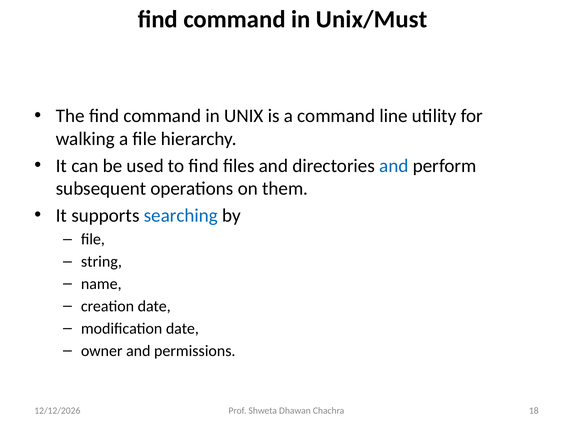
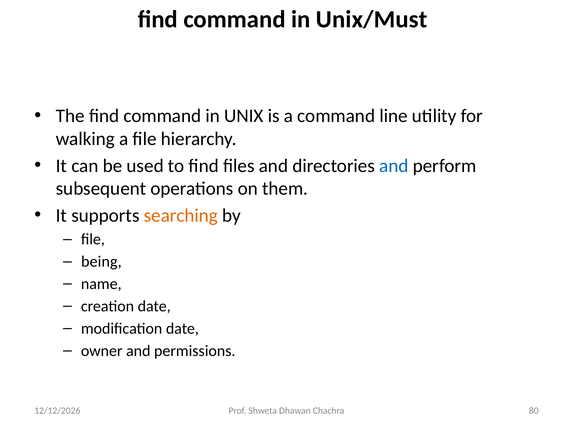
searching colour: blue -> orange
string: string -> being
18: 18 -> 80
